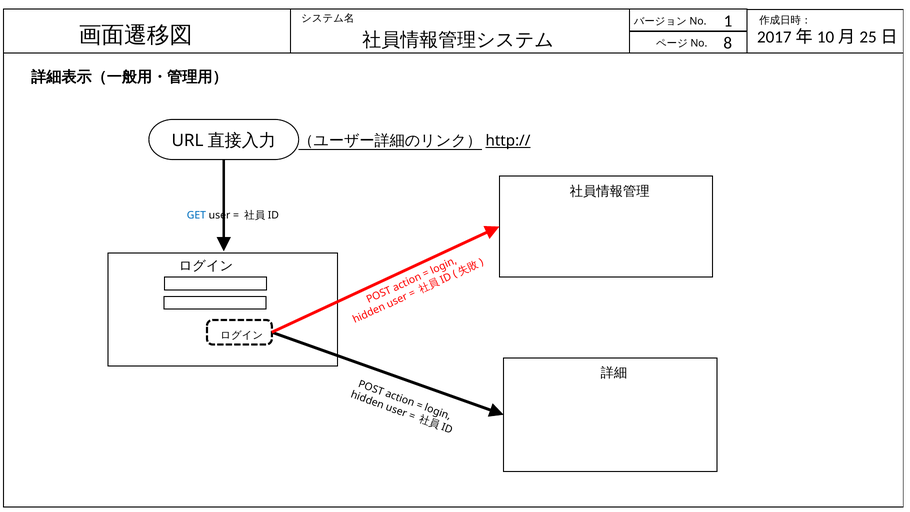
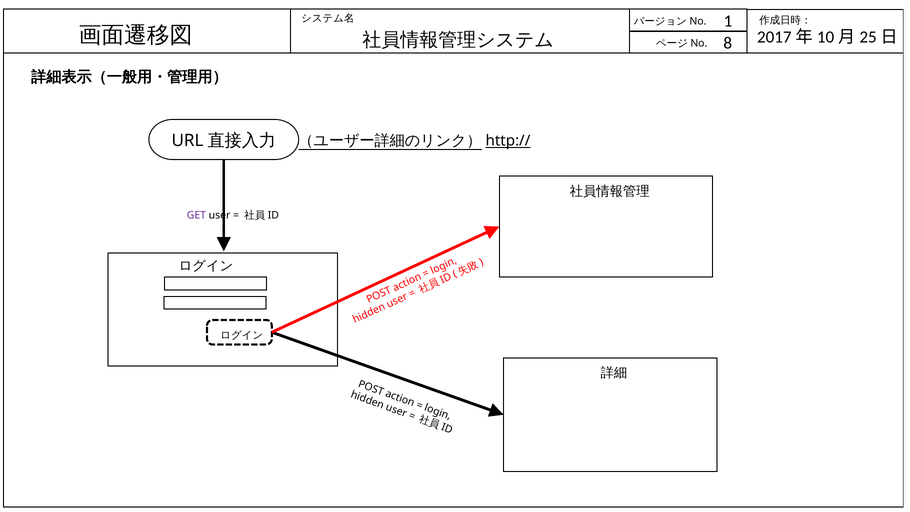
GET colour: blue -> purple
